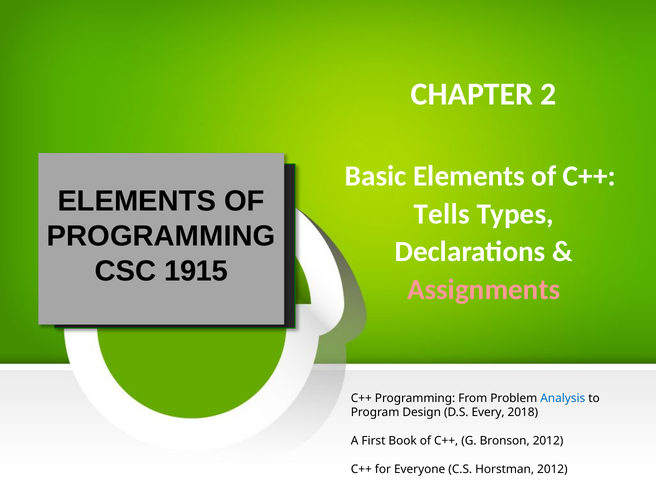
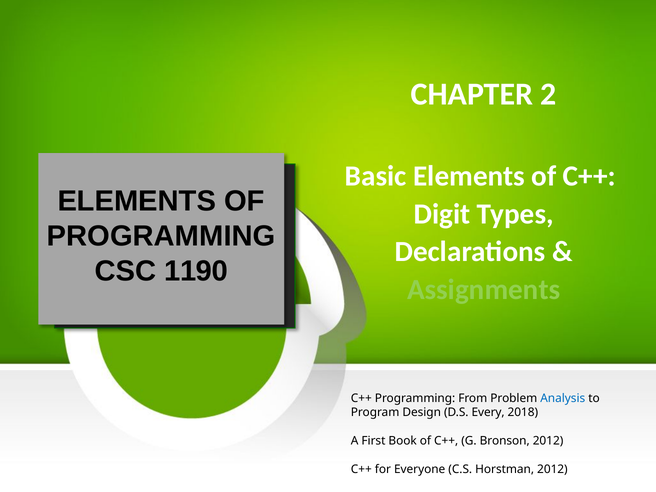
Tells: Tells -> Digit
1915: 1915 -> 1190
Assignments colour: pink -> light green
